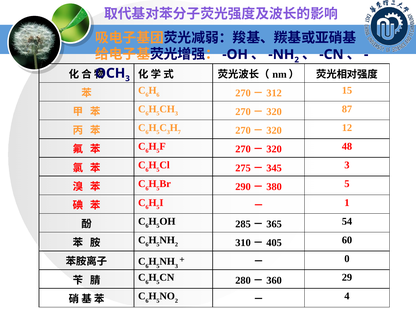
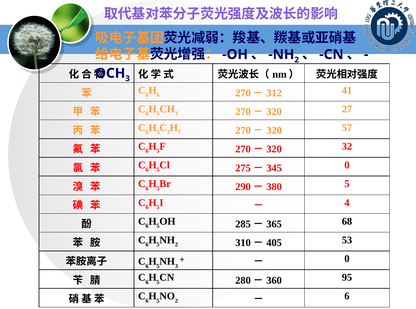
15: 15 -> 41
87: 87 -> 27
12: 12 -> 57
48: 48 -> 32
3 at (347, 165): 3 -> 0
1: 1 -> 4
54: 54 -> 68
60: 60 -> 53
29: 29 -> 95
4 at (347, 297): 4 -> 6
